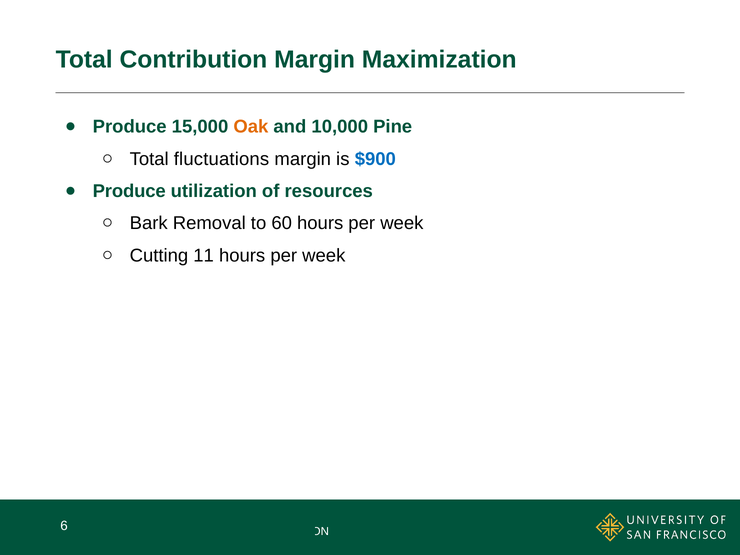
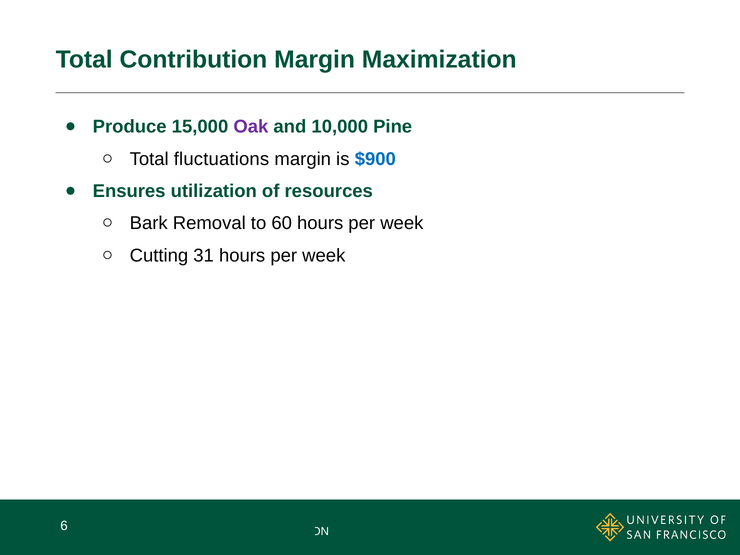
Oak colour: orange -> purple
Produce at (129, 191): Produce -> Ensures
11: 11 -> 31
